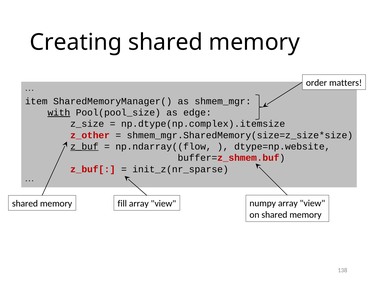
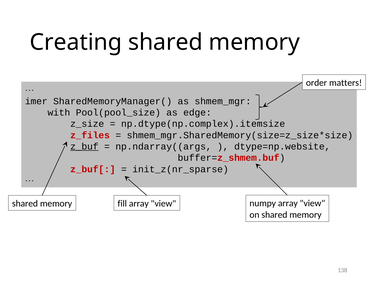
item: item -> imer
with underline: present -> none
z_other: z_other -> z_files
np.ndarray((flow: np.ndarray((flow -> np.ndarray((args
